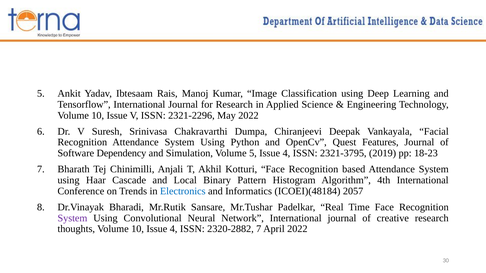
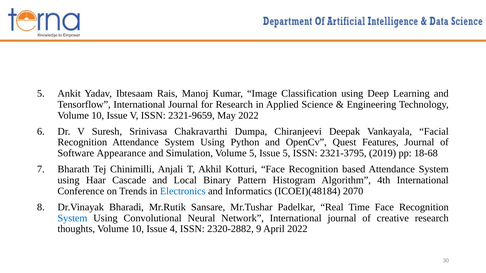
2321-2296: 2321-2296 -> 2321-9659
Dependency: Dependency -> Appearance
5 Issue 4: 4 -> 5
18-23: 18-23 -> 18-68
2057: 2057 -> 2070
System at (72, 218) colour: purple -> blue
2320-2882 7: 7 -> 9
